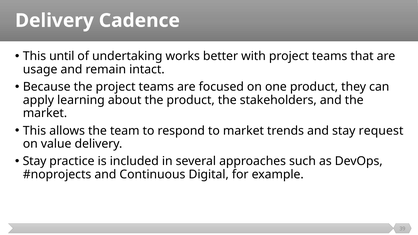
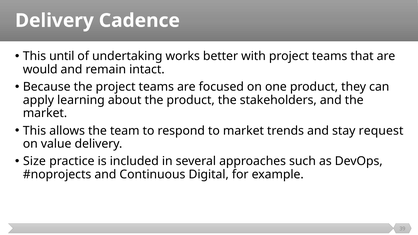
usage: usage -> would
Stay at (35, 161): Stay -> Size
